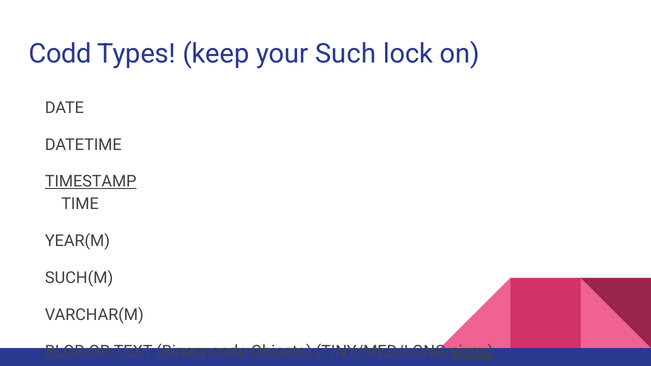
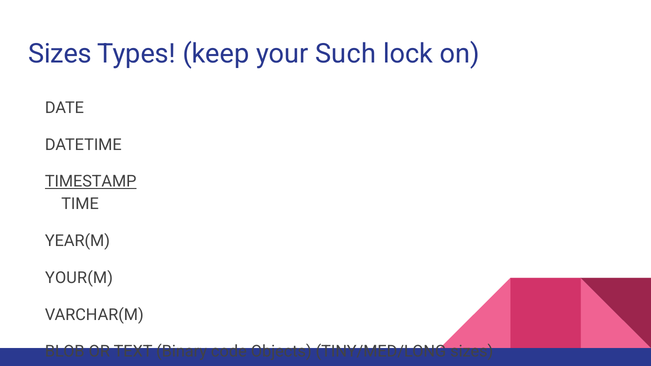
Codd at (60, 54): Codd -> Sizes
SUCH(M: SUCH(M -> YOUR(M
sizes at (472, 352) underline: present -> none
